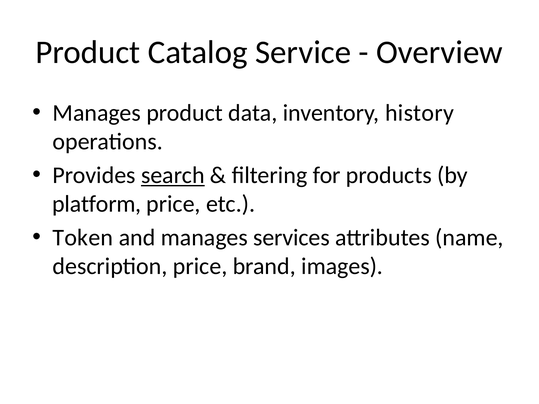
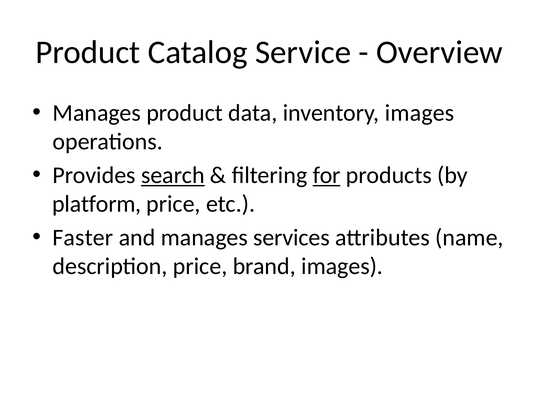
inventory history: history -> images
for underline: none -> present
Token: Token -> Faster
